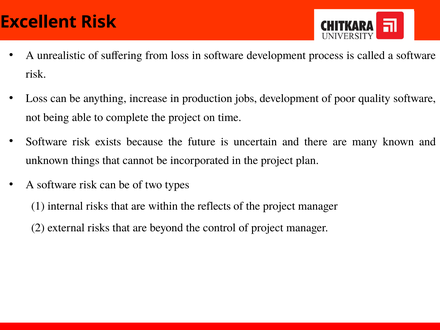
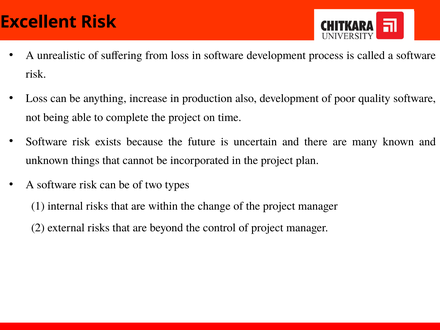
jobs: jobs -> also
reflects: reflects -> change
